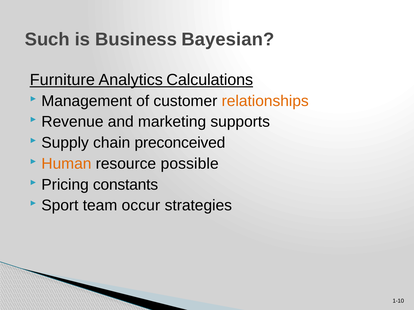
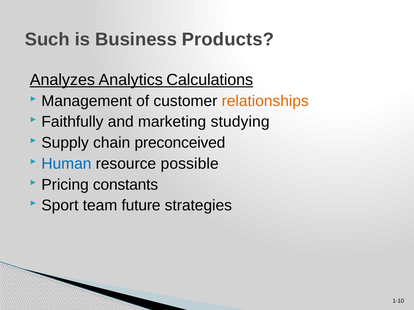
Bayesian: Bayesian -> Products
Furniture: Furniture -> Analyzes
Revenue: Revenue -> Faithfully
supports: supports -> studying
Human colour: orange -> blue
occur: occur -> future
